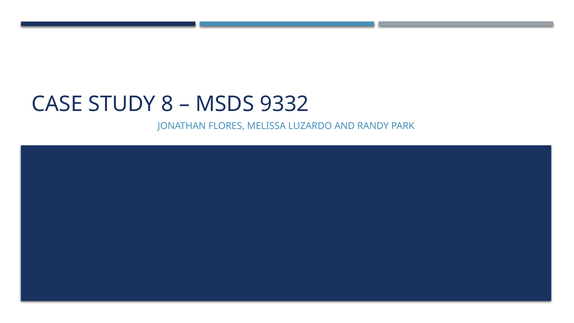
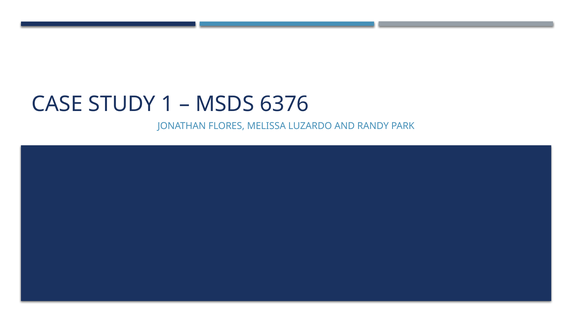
8: 8 -> 1
9332: 9332 -> 6376
